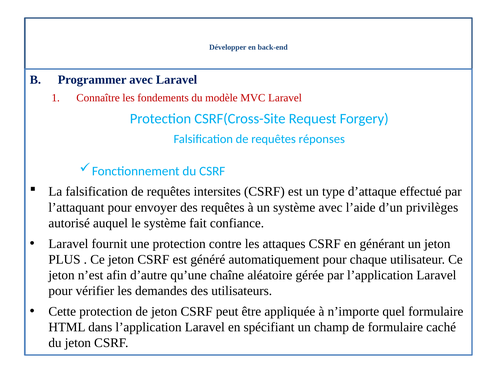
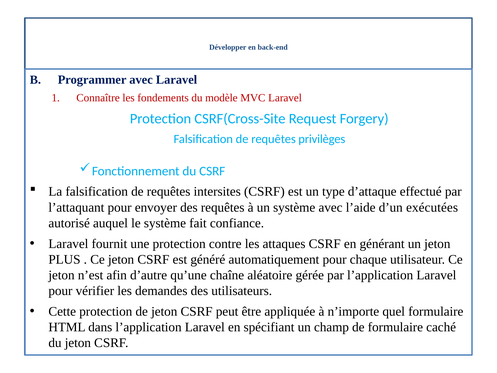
réponses: réponses -> privilèges
privilèges: privilèges -> exécutées
